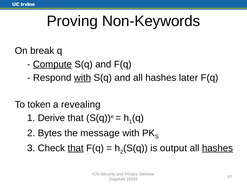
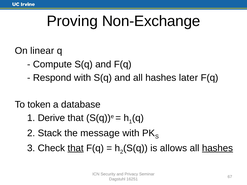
Non-Keywords: Non-Keywords -> Non-Exchange
break: break -> linear
Compute underline: present -> none
with at (83, 78) underline: present -> none
revealing: revealing -> database
Bytes: Bytes -> Stack
output: output -> allows
